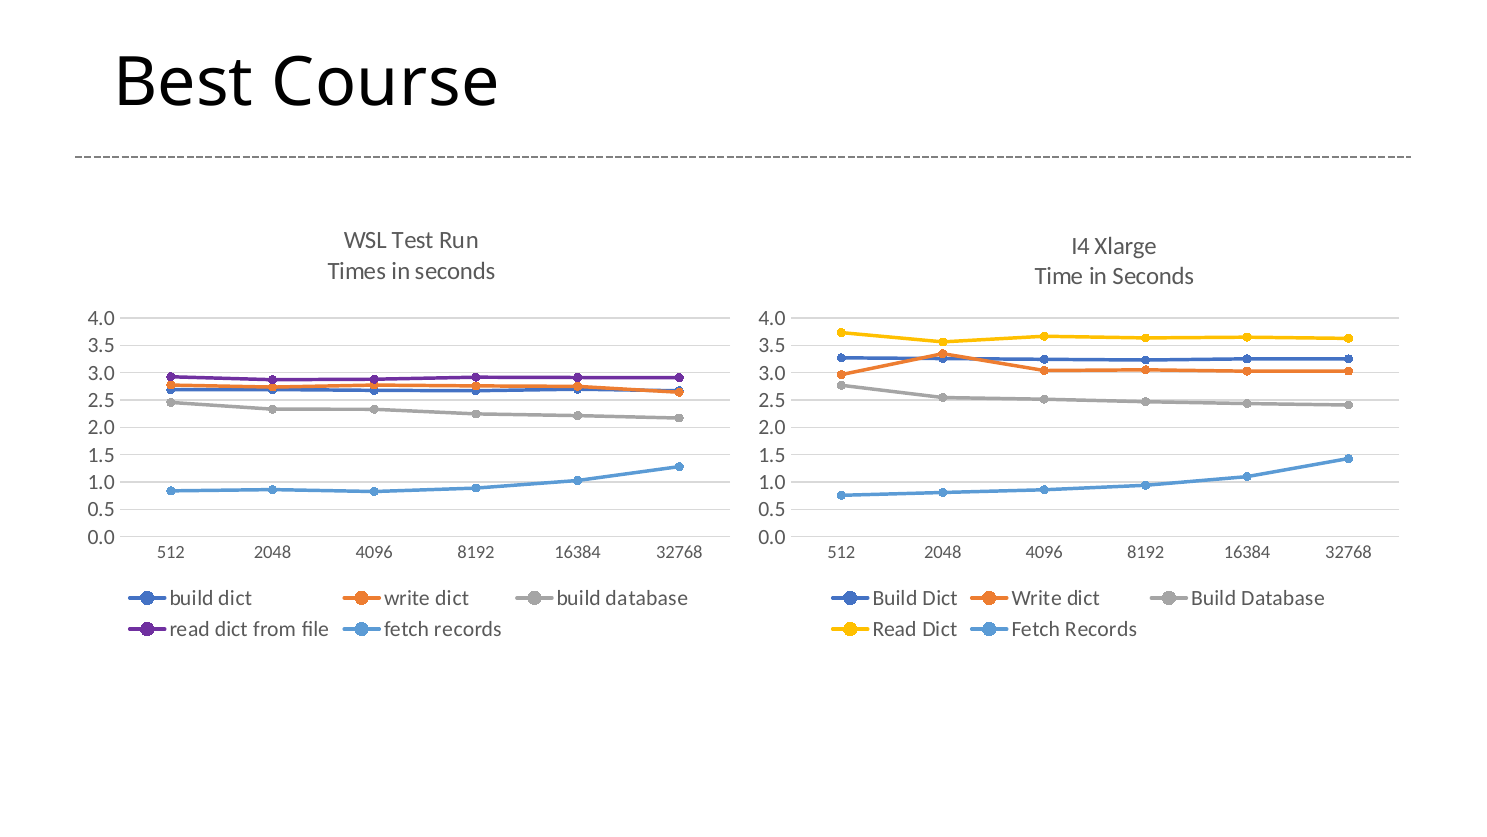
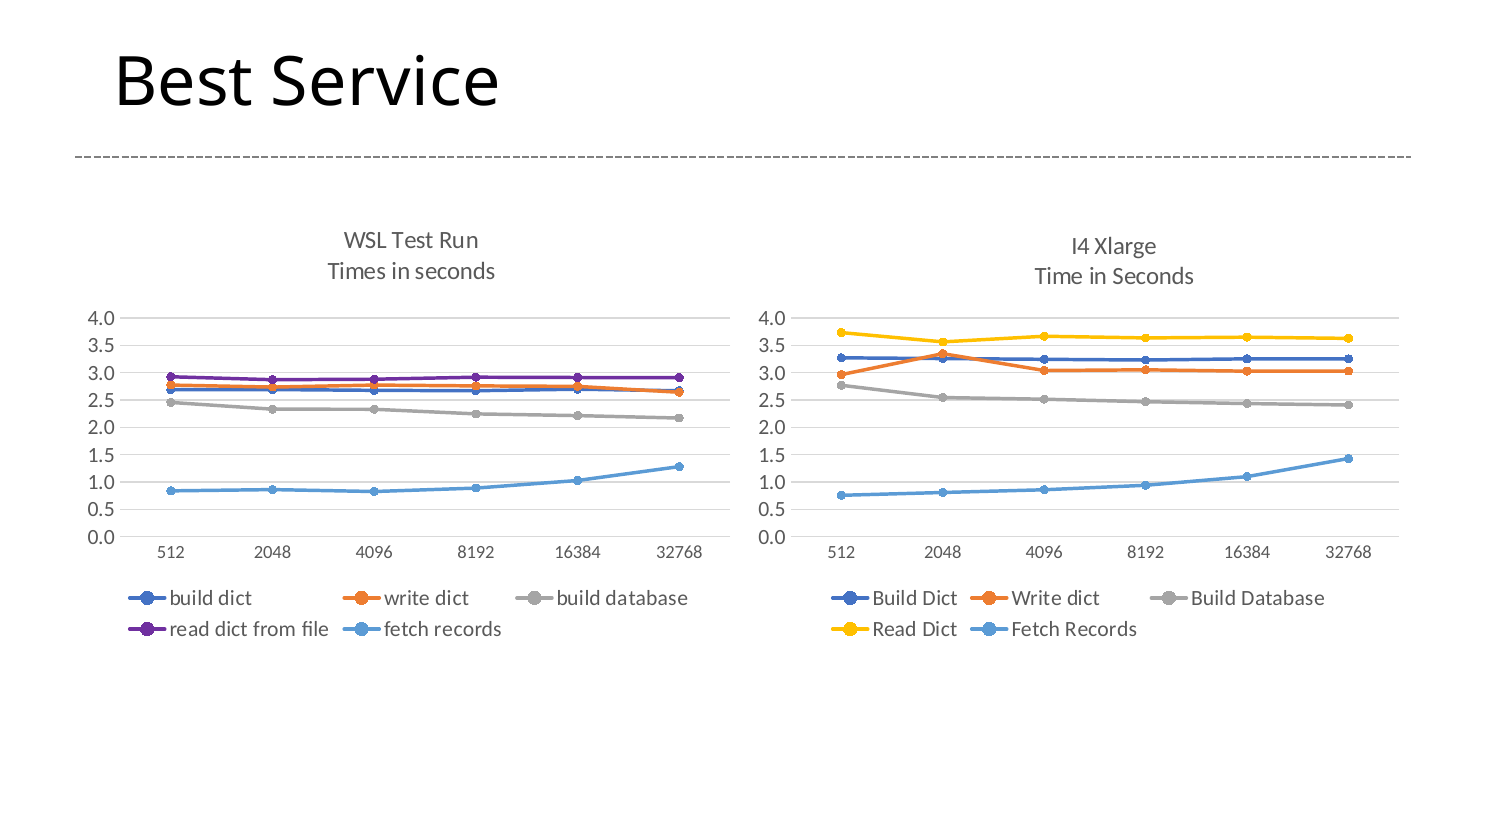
Course: Course -> Service
